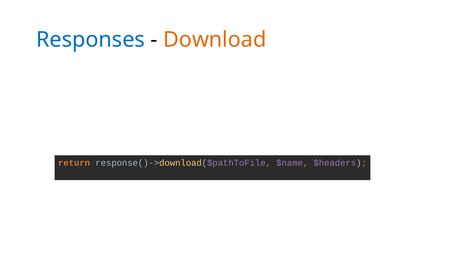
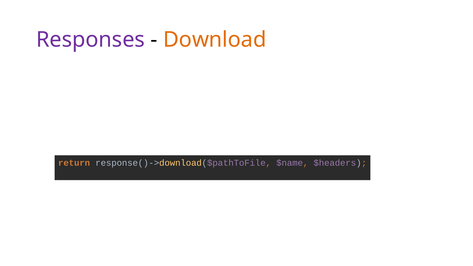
Responses colour: blue -> purple
